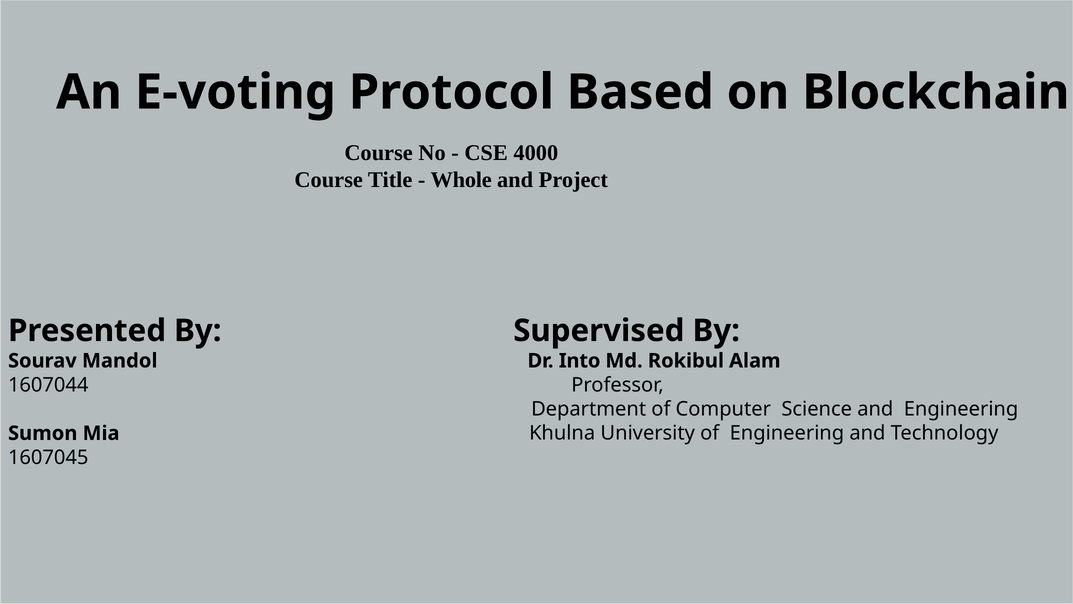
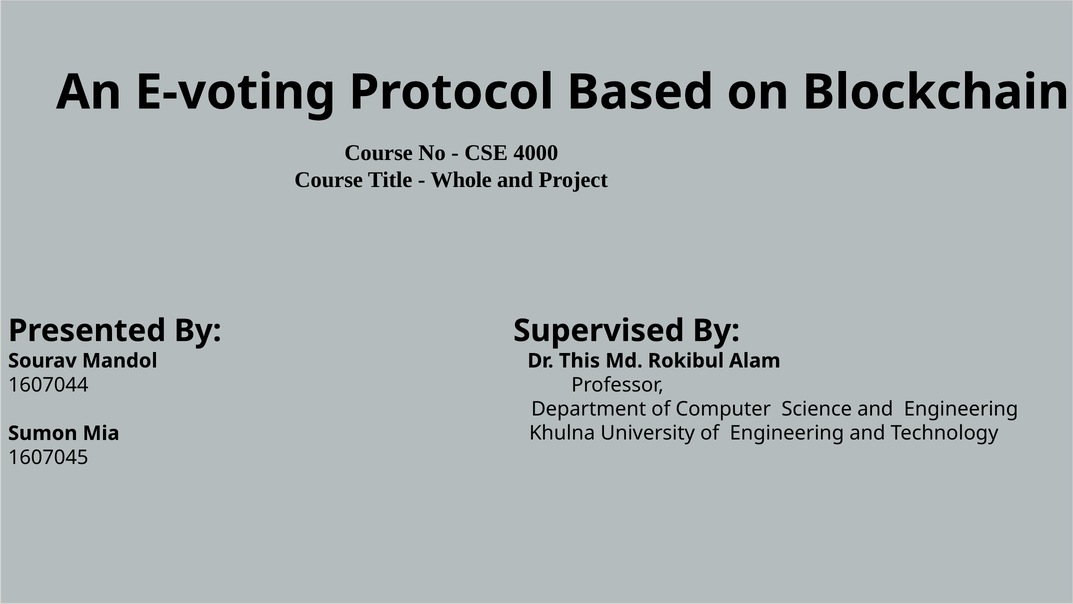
Into: Into -> This
